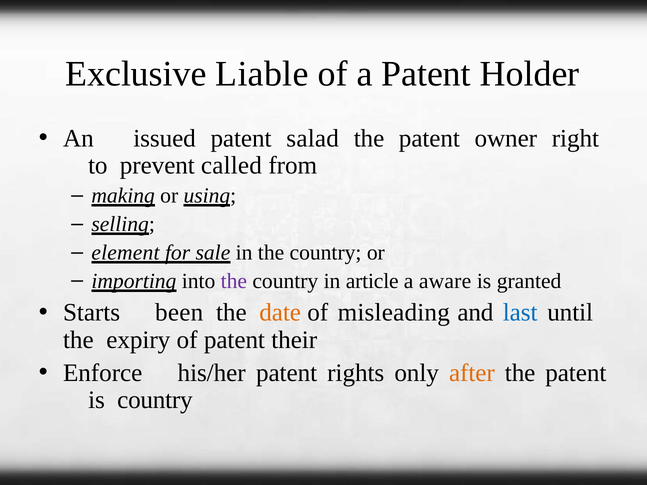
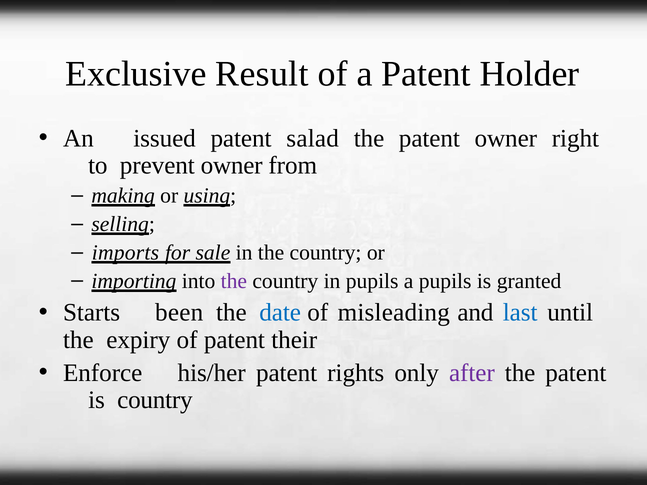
Liable: Liable -> Result
prevent called: called -> owner
element: element -> imports
in article: article -> pupils
a aware: aware -> pupils
date colour: orange -> blue
after colour: orange -> purple
